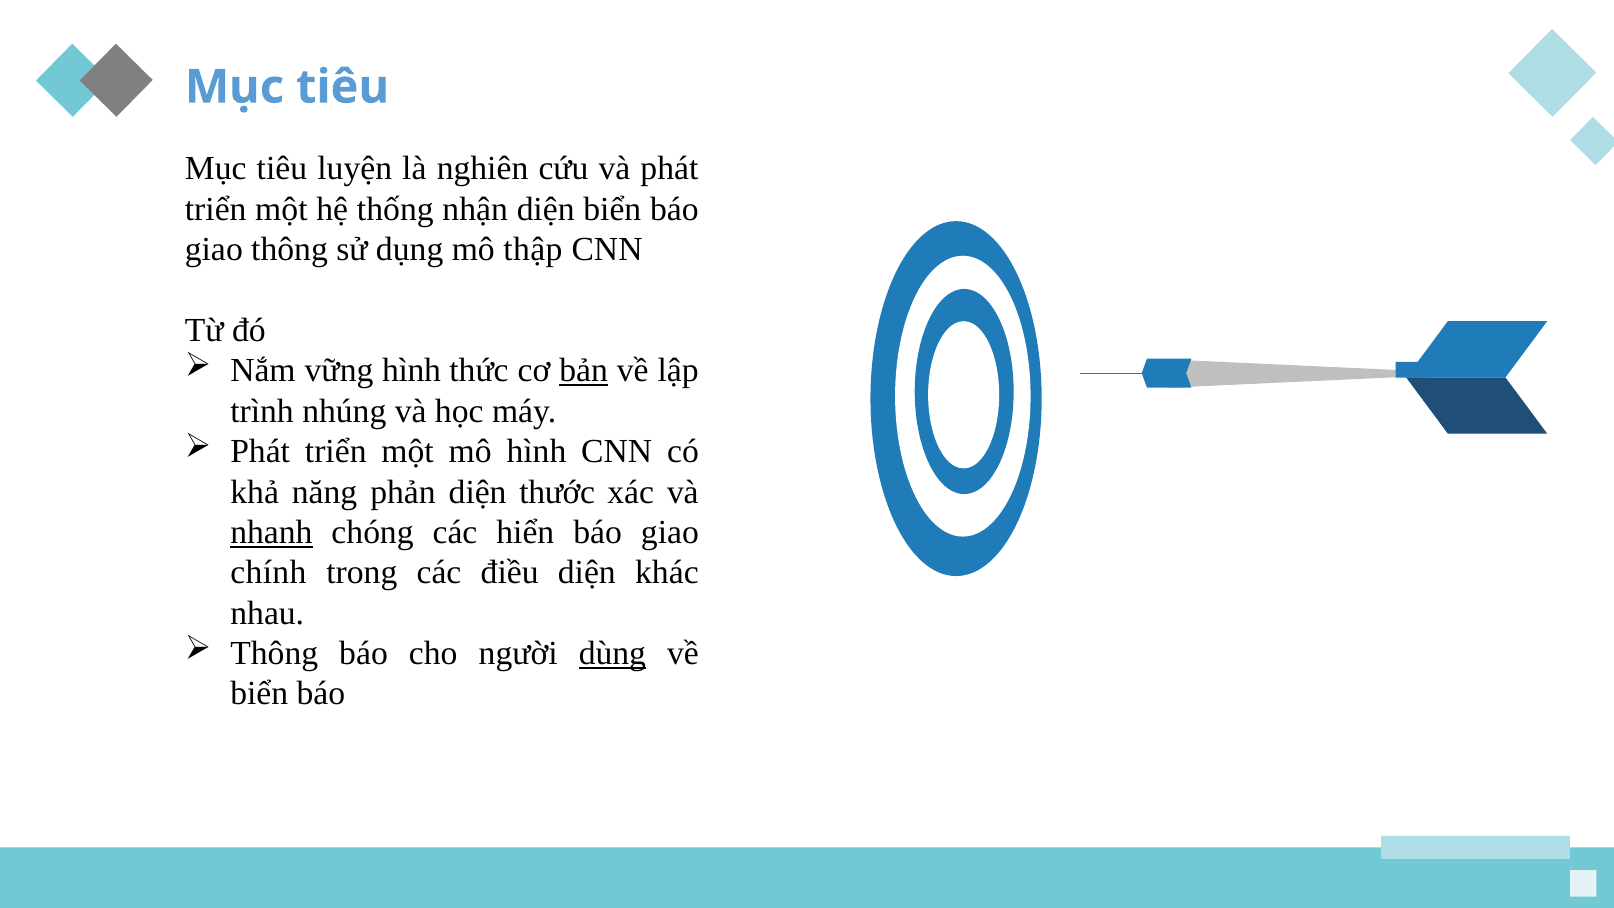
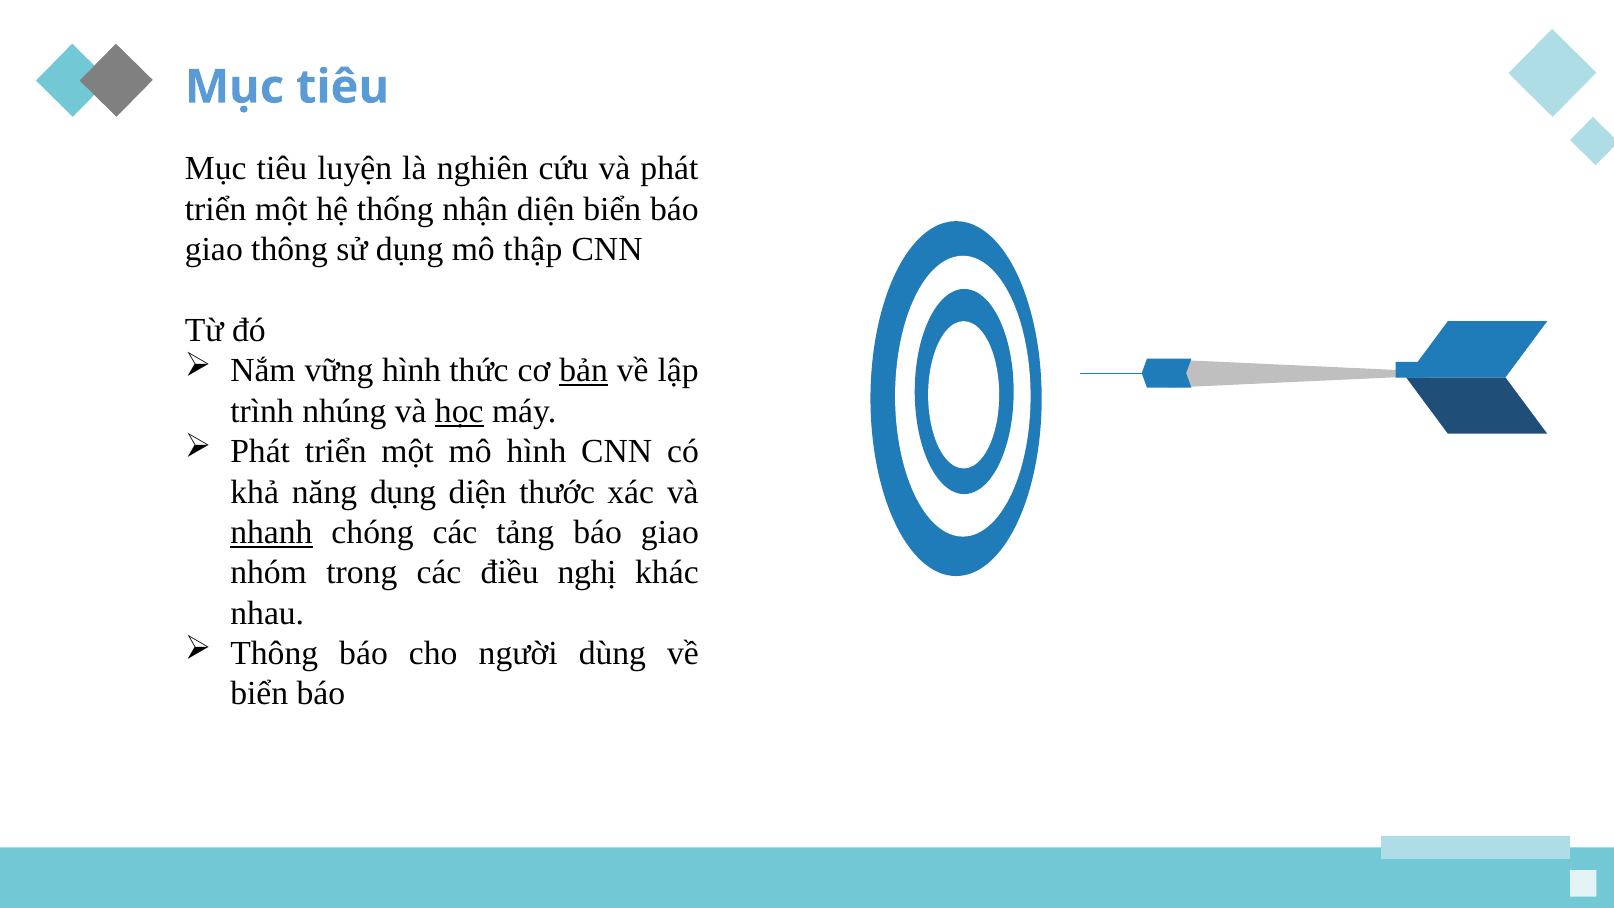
học underline: none -> present
năng phản: phản -> dụng
hiển: hiển -> tảng
chính: chính -> nhóm
điều diện: diện -> nghị
dùng underline: present -> none
